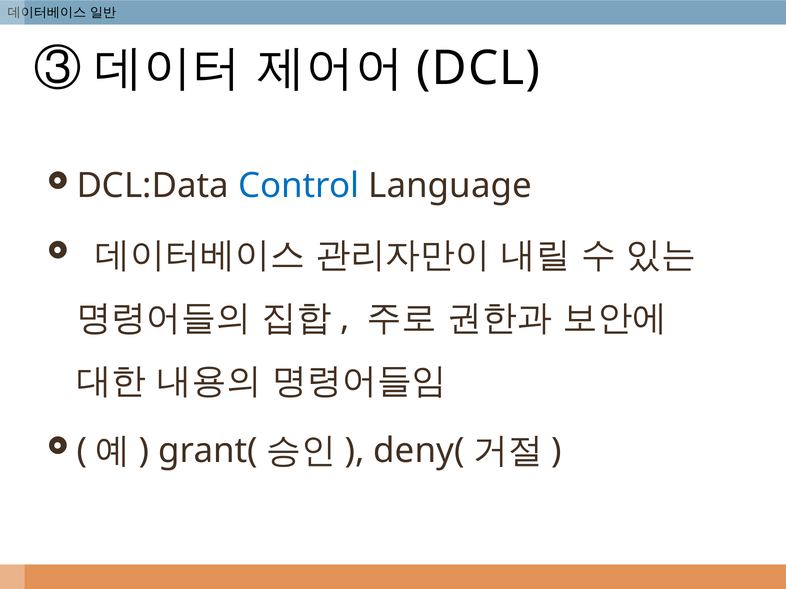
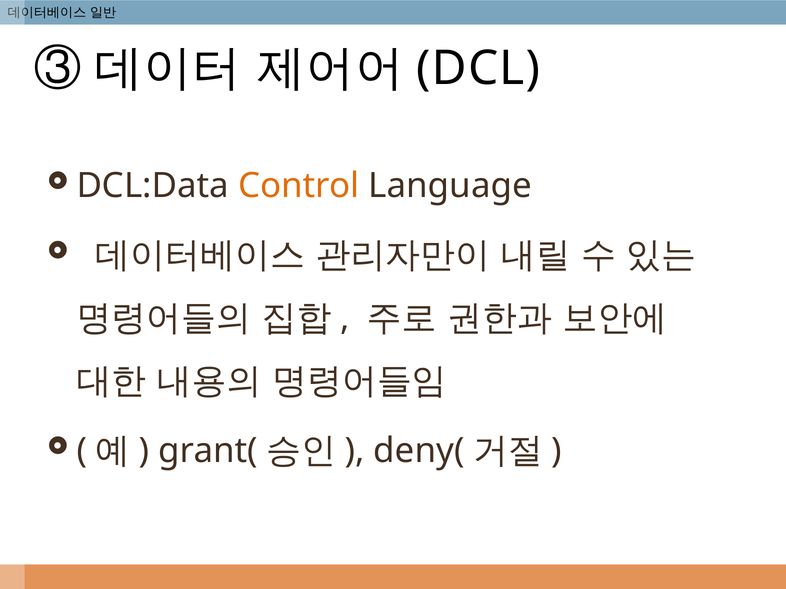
Control colour: blue -> orange
